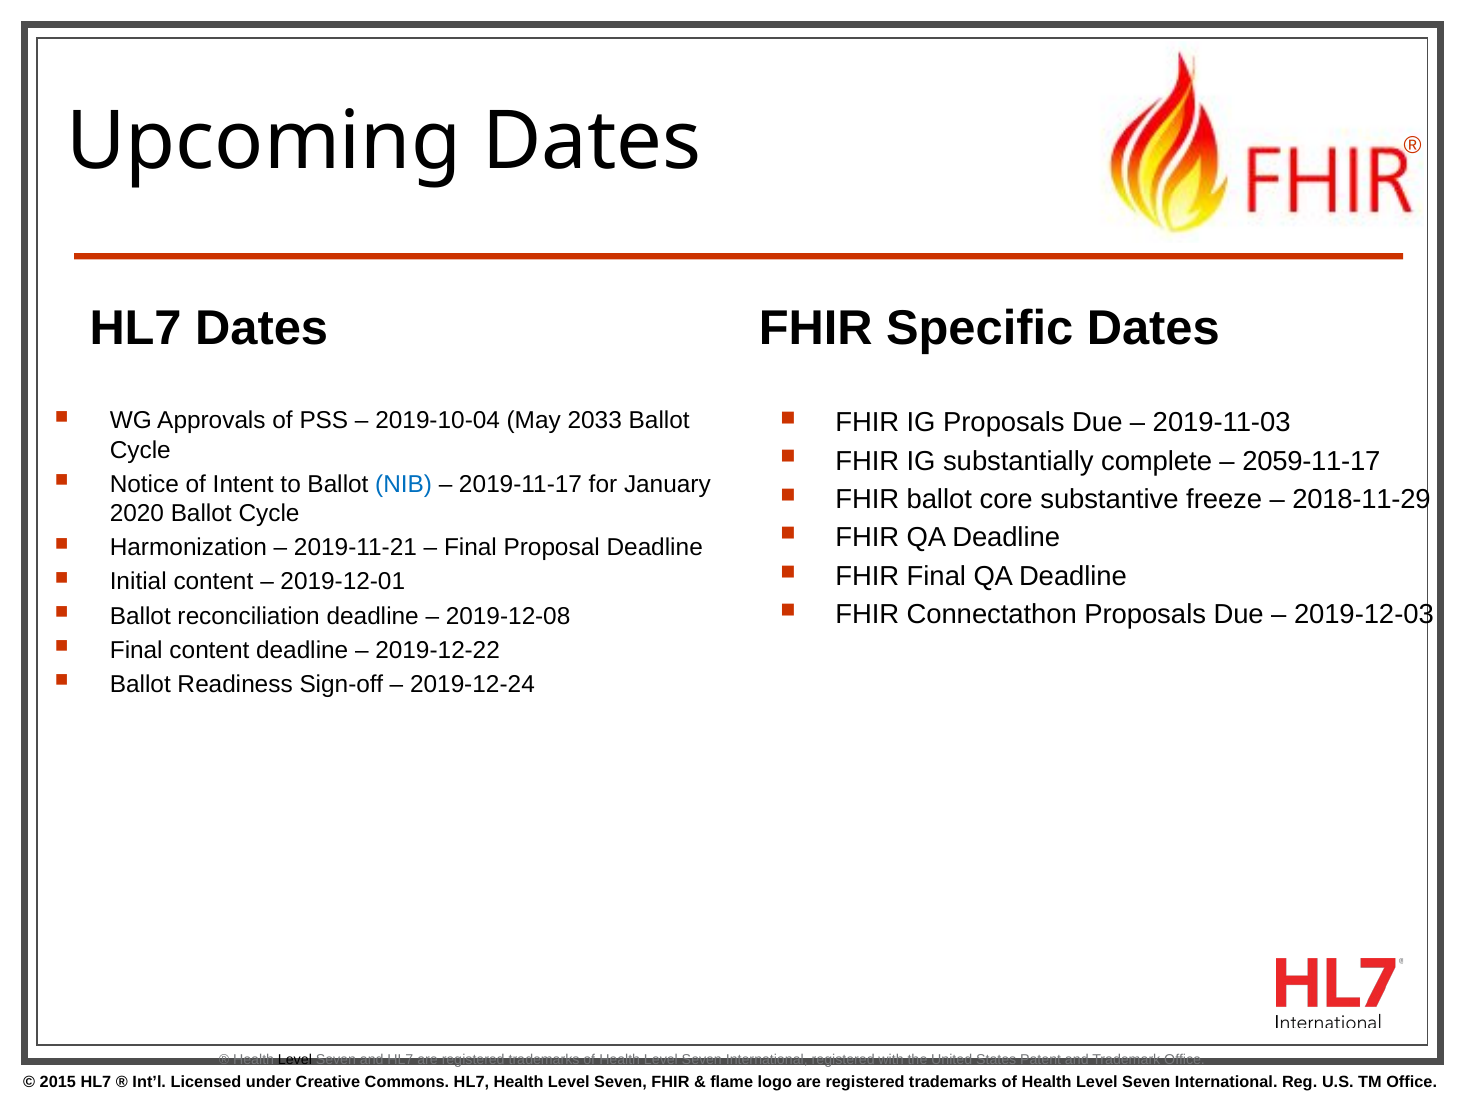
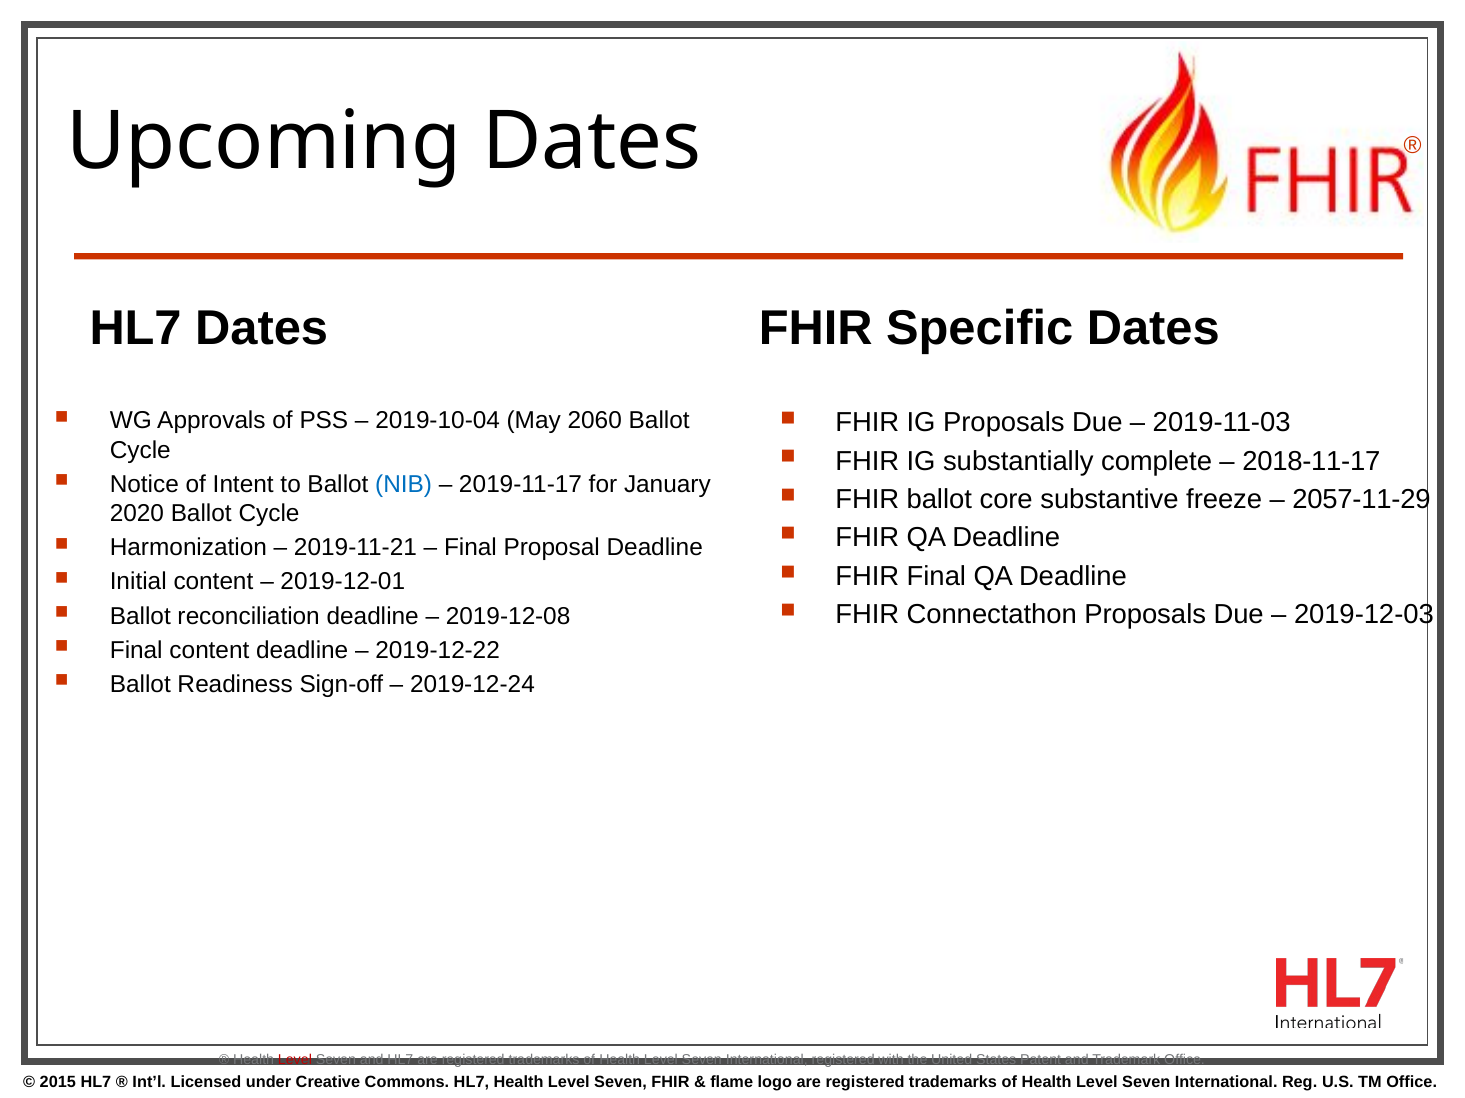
2033: 2033 -> 2060
2059-11-17: 2059-11-17 -> 2018-11-17
2018-11-29: 2018-11-29 -> 2057-11-29
Level at (295, 1061) colour: black -> red
